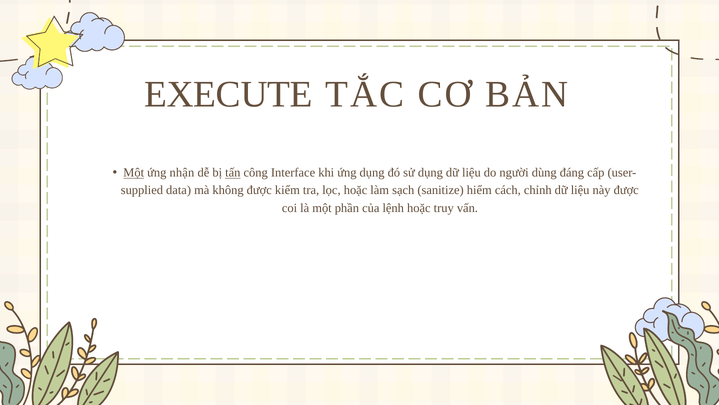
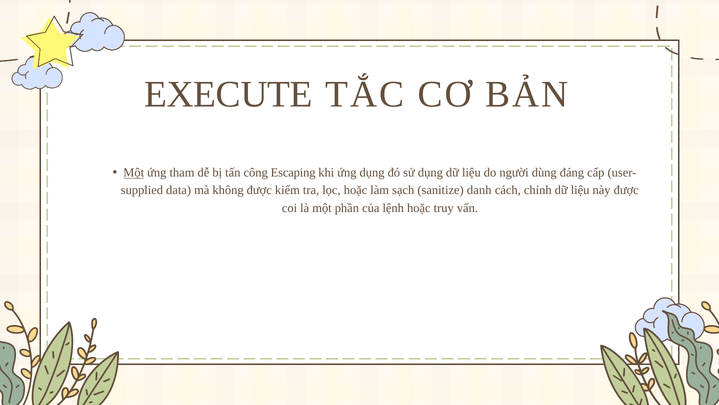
nhận: nhận -> tham
tấn underline: present -> none
Interface: Interface -> Escaping
hiểm: hiểm -> danh
